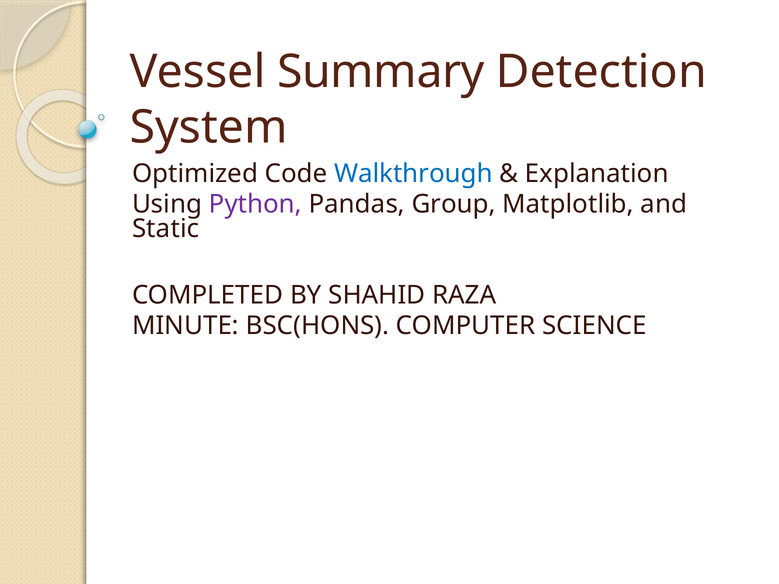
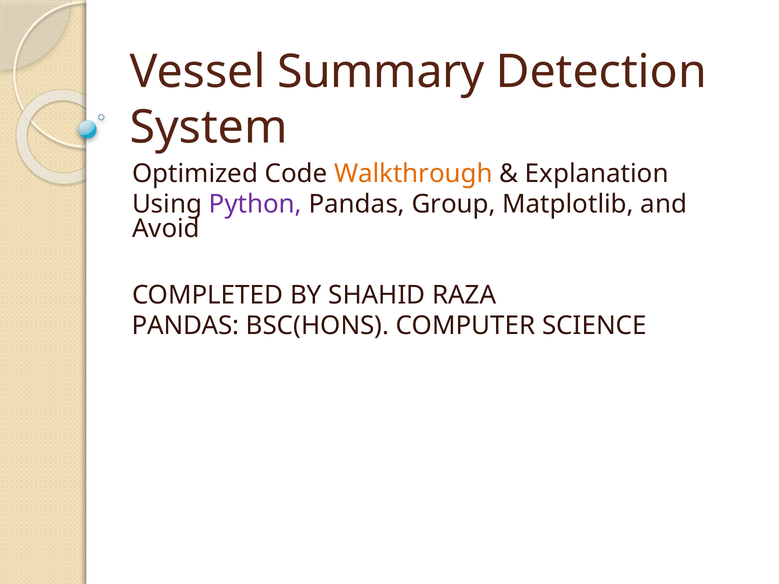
Walkthrough colour: blue -> orange
Static: Static -> Avoid
MINUTE at (185, 326): MINUTE -> PANDAS
